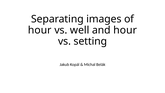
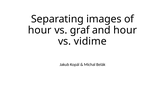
well: well -> graf
setting: setting -> vidime
